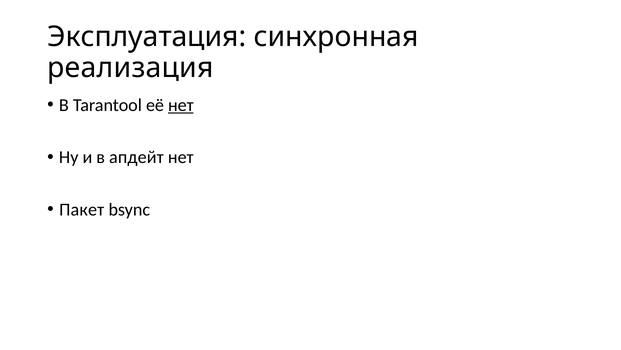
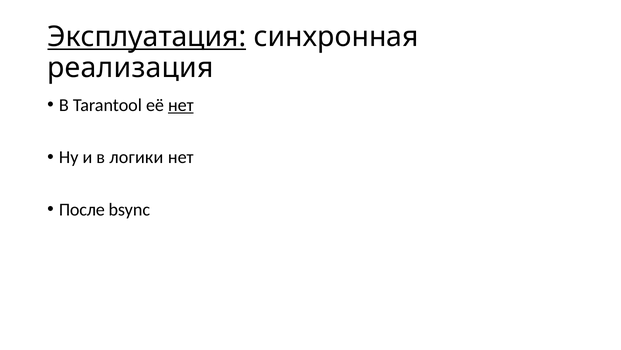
Эксплуатация underline: none -> present
апдейт: апдейт -> логики
Пакет: Пакет -> После
